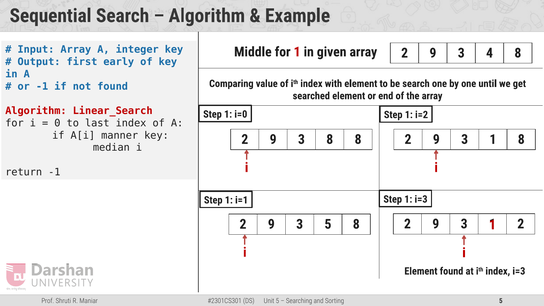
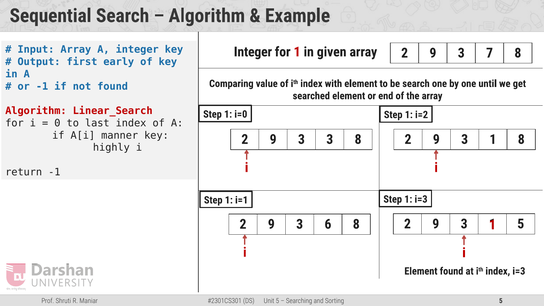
Middle at (253, 52): Middle -> Integer
4: 4 -> 7
3 8: 8 -> 3
median: median -> highly
2 at (521, 224): 2 -> 5
3 5: 5 -> 6
